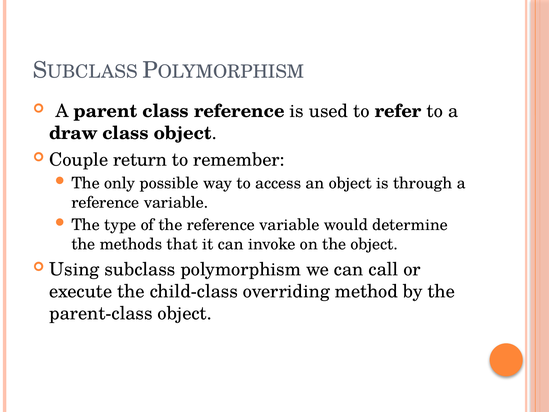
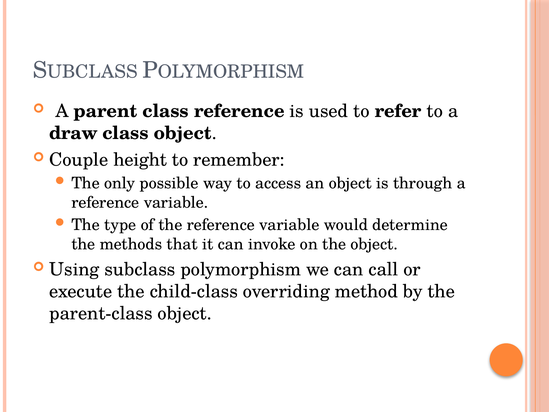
return: return -> height
